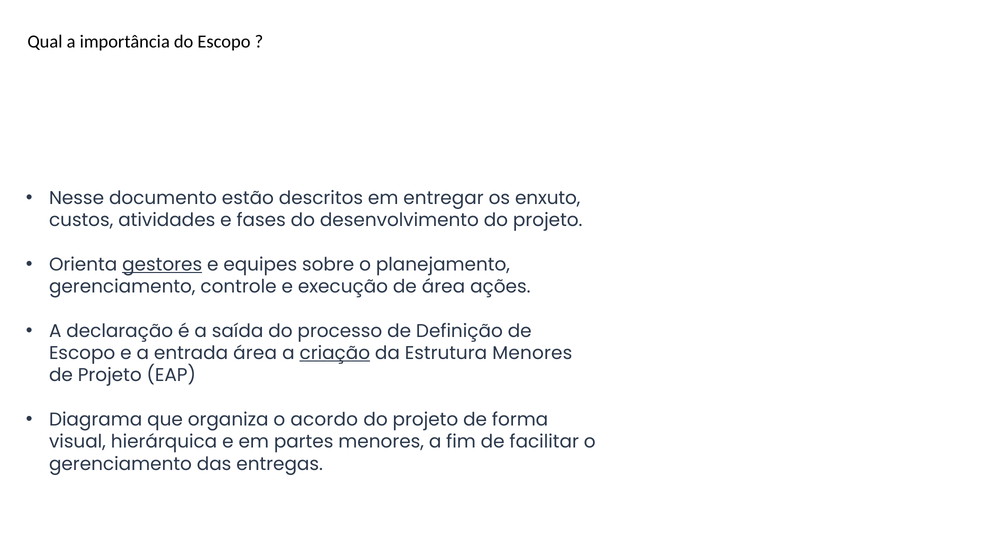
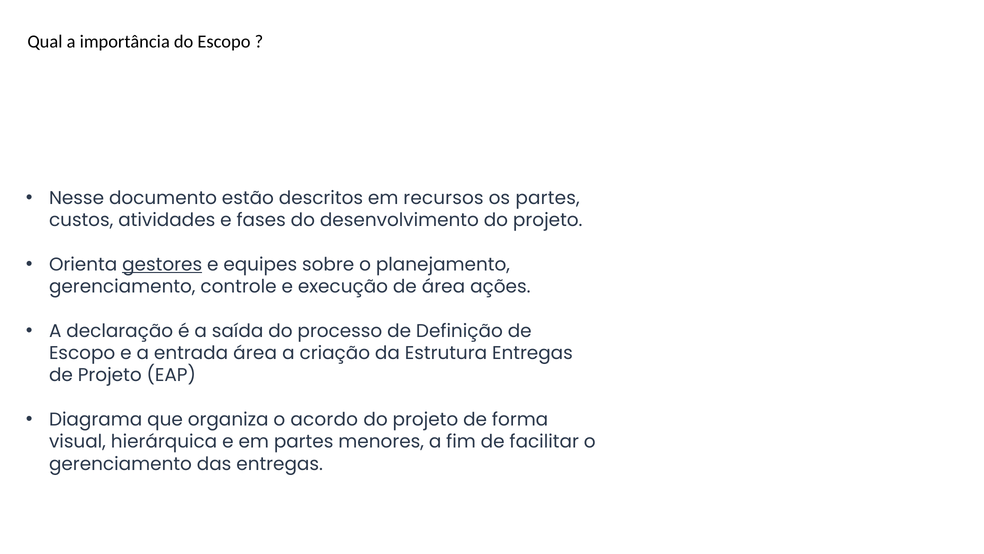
entregar: entregar -> recursos
os enxuto: enxuto -> partes
criação underline: present -> none
Estrutura Menores: Menores -> Entregas
